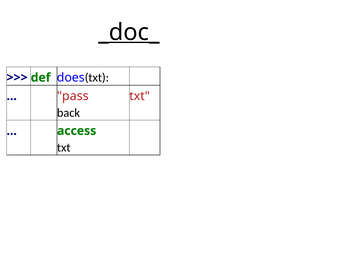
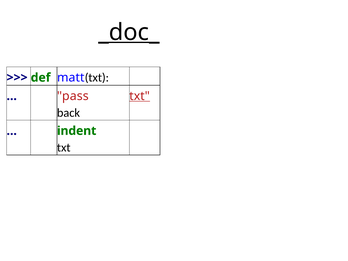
does: does -> matt
txt at (140, 96) underline: none -> present
access: access -> indent
